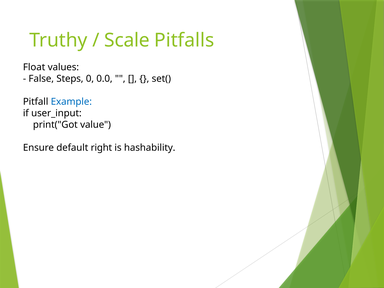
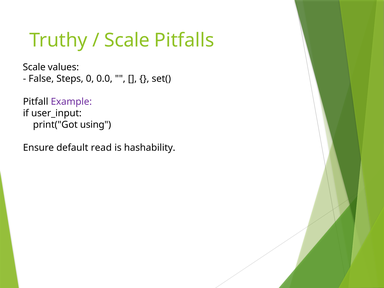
Float at (34, 67): Float -> Scale
Example colour: blue -> purple
value: value -> using
right: right -> read
